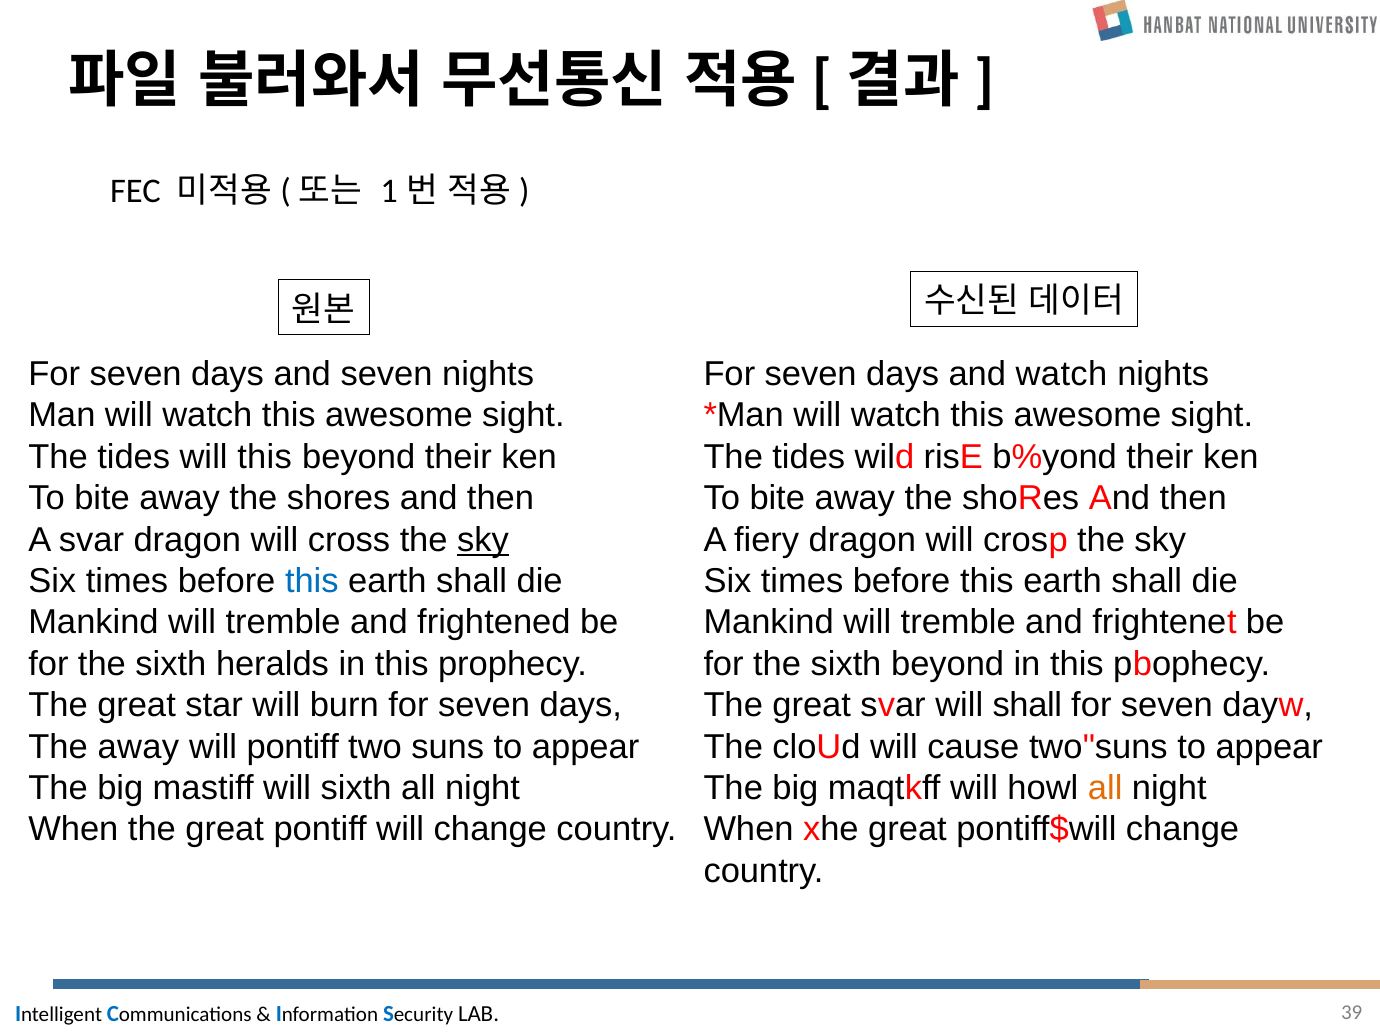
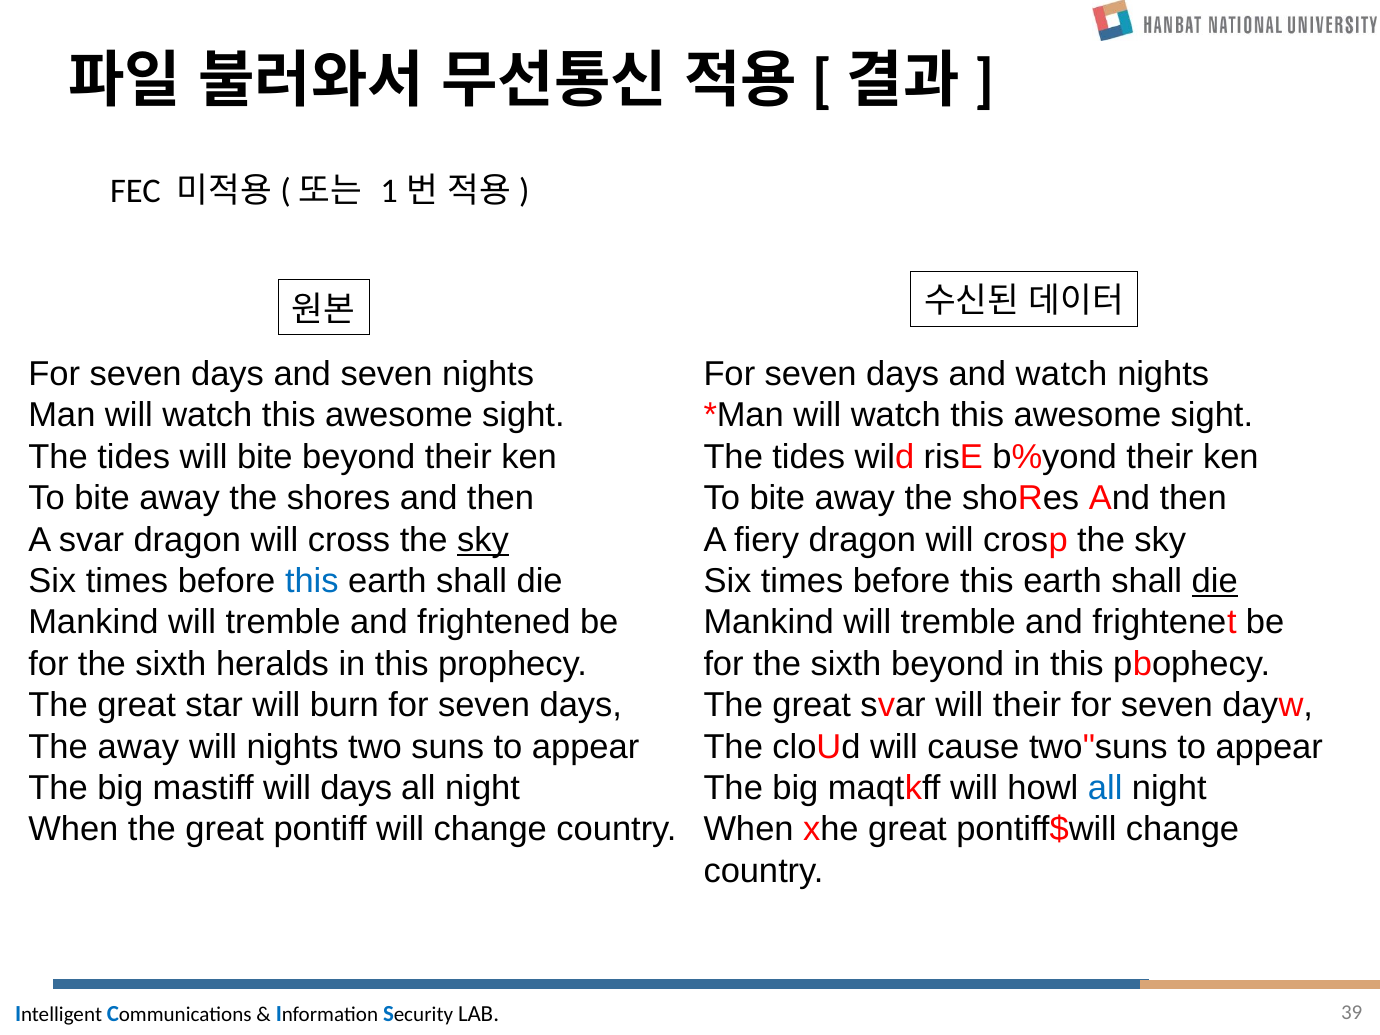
will this: this -> bite
die at (1215, 581) underline: none -> present
will shall: shall -> their
will pontiff: pontiff -> nights
will sixth: sixth -> days
all at (1105, 788) colour: orange -> blue
